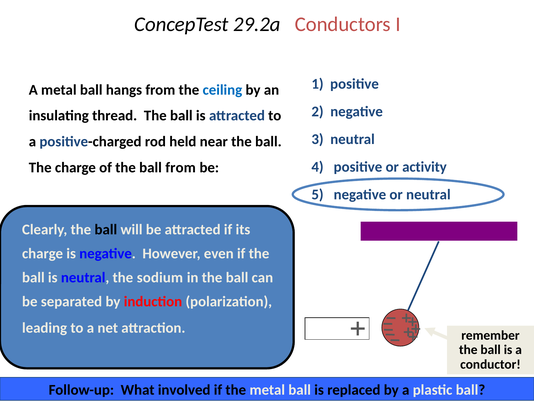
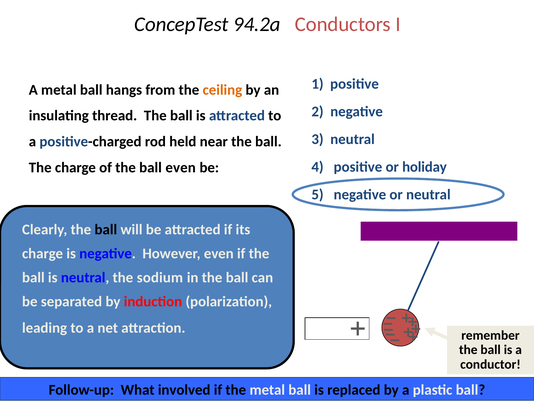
29.2a: 29.2a -> 94.2a
ceiling colour: blue -> orange
activity: activity -> holiday
ball from: from -> even
